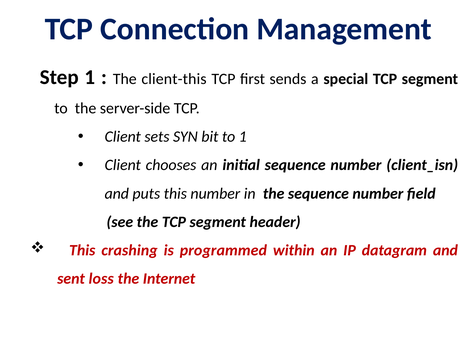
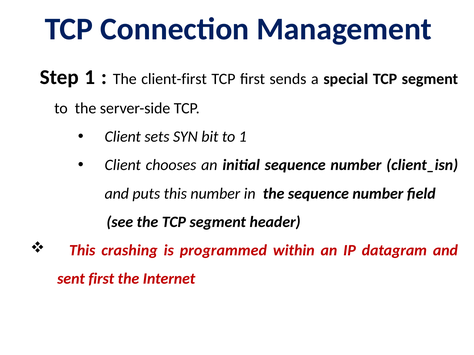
client-this: client-this -> client-first
sent loss: loss -> first
